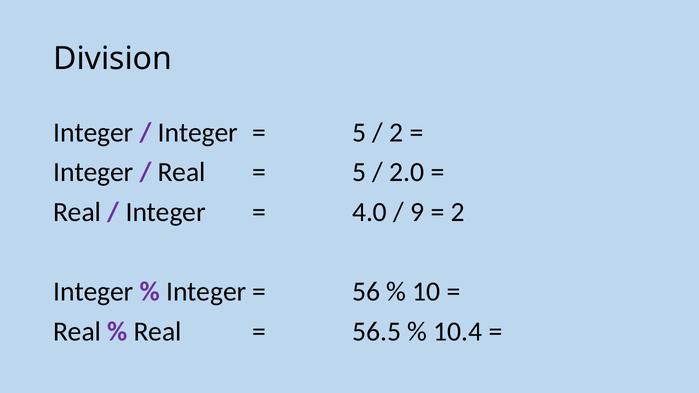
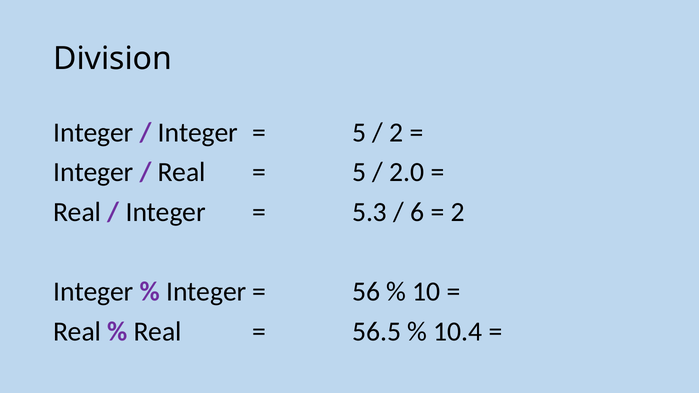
4.0: 4.0 -> 5.3
9: 9 -> 6
